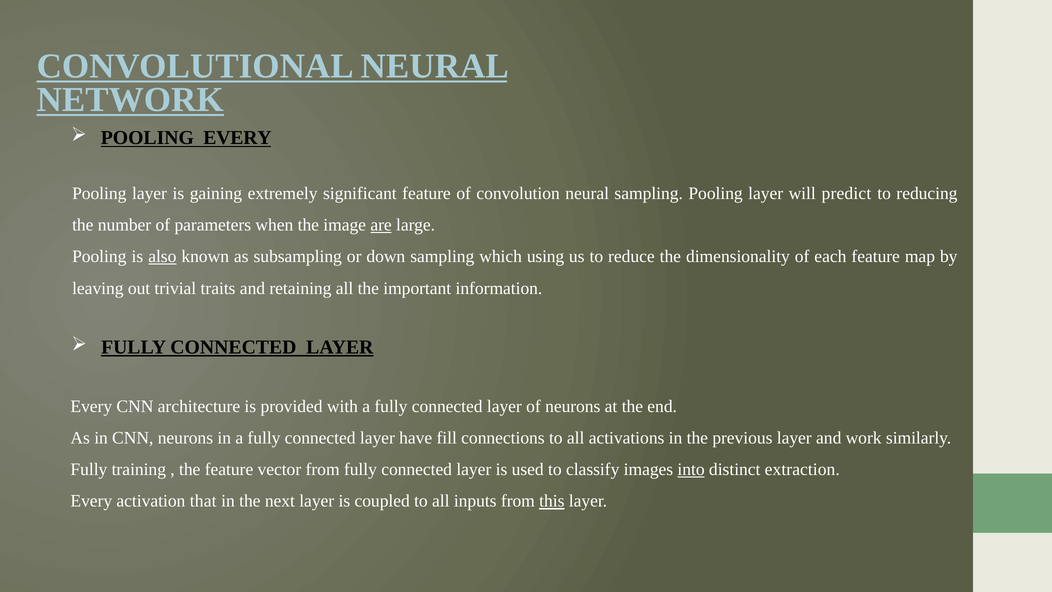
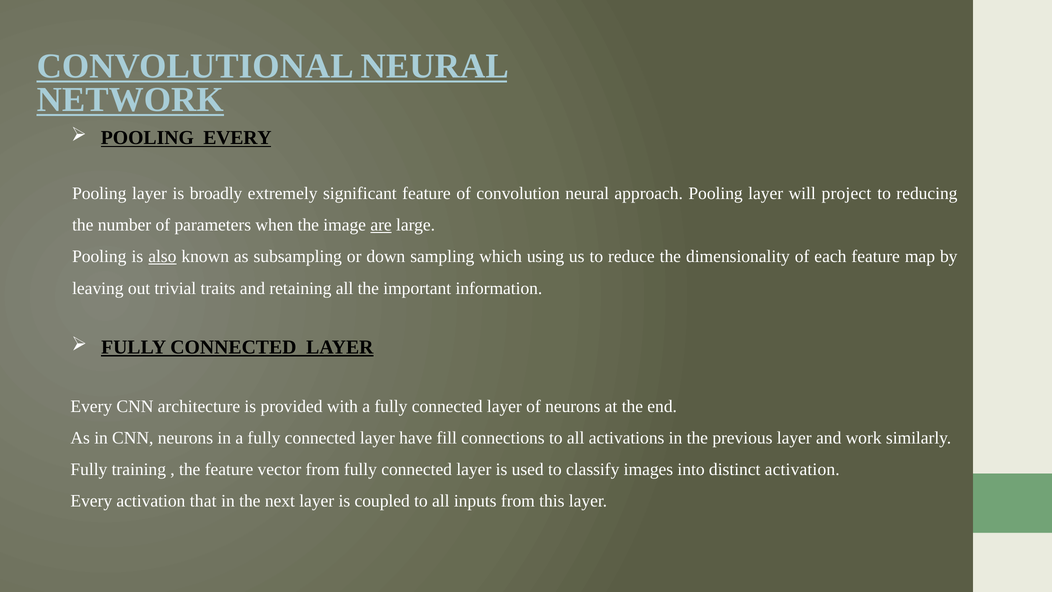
gaining: gaining -> broadly
neural sampling: sampling -> approach
predict: predict -> project
into underline: present -> none
distinct extraction: extraction -> activation
this underline: present -> none
